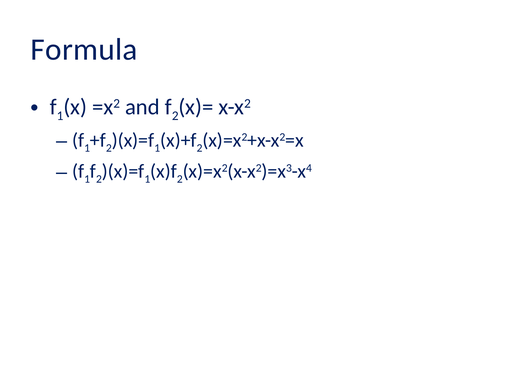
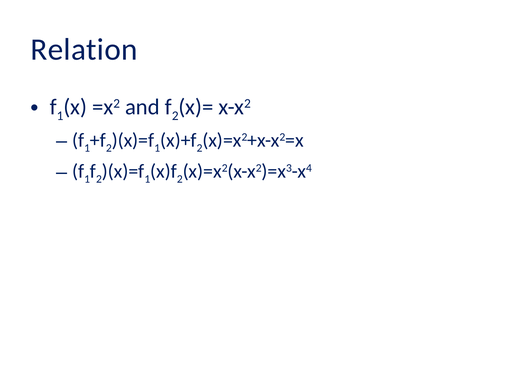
Formula: Formula -> Relation
